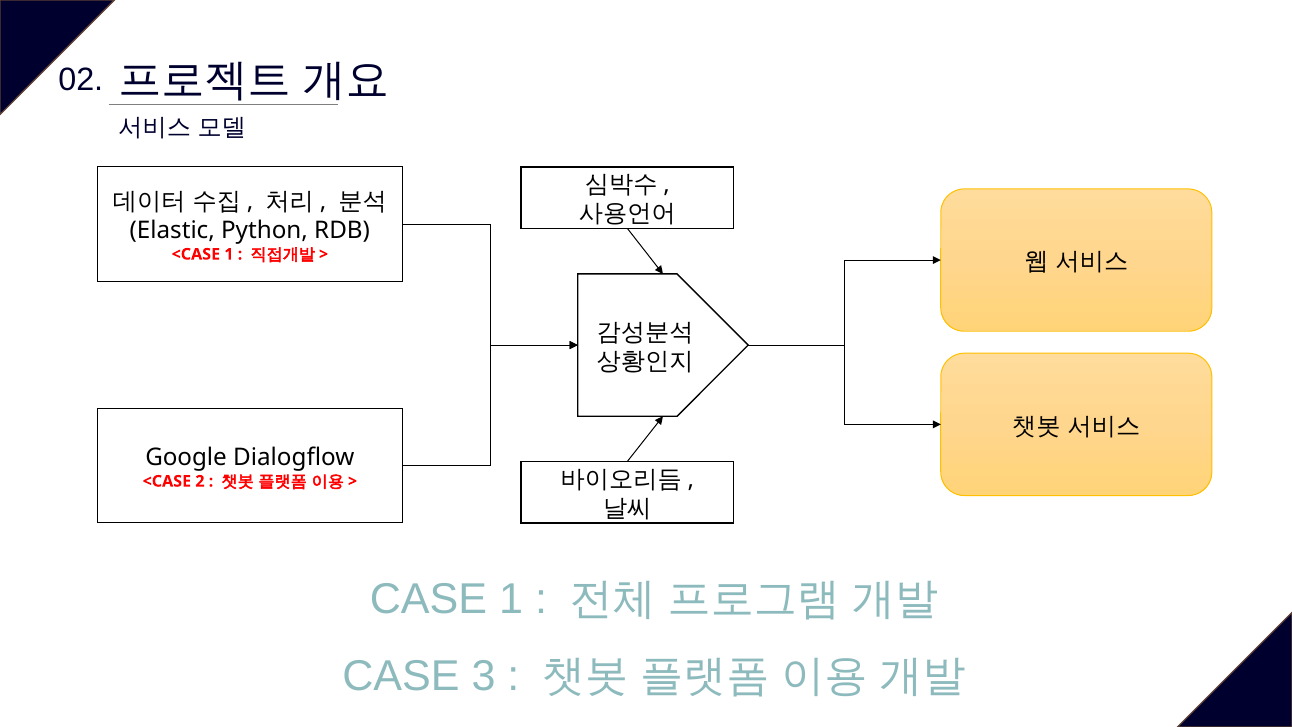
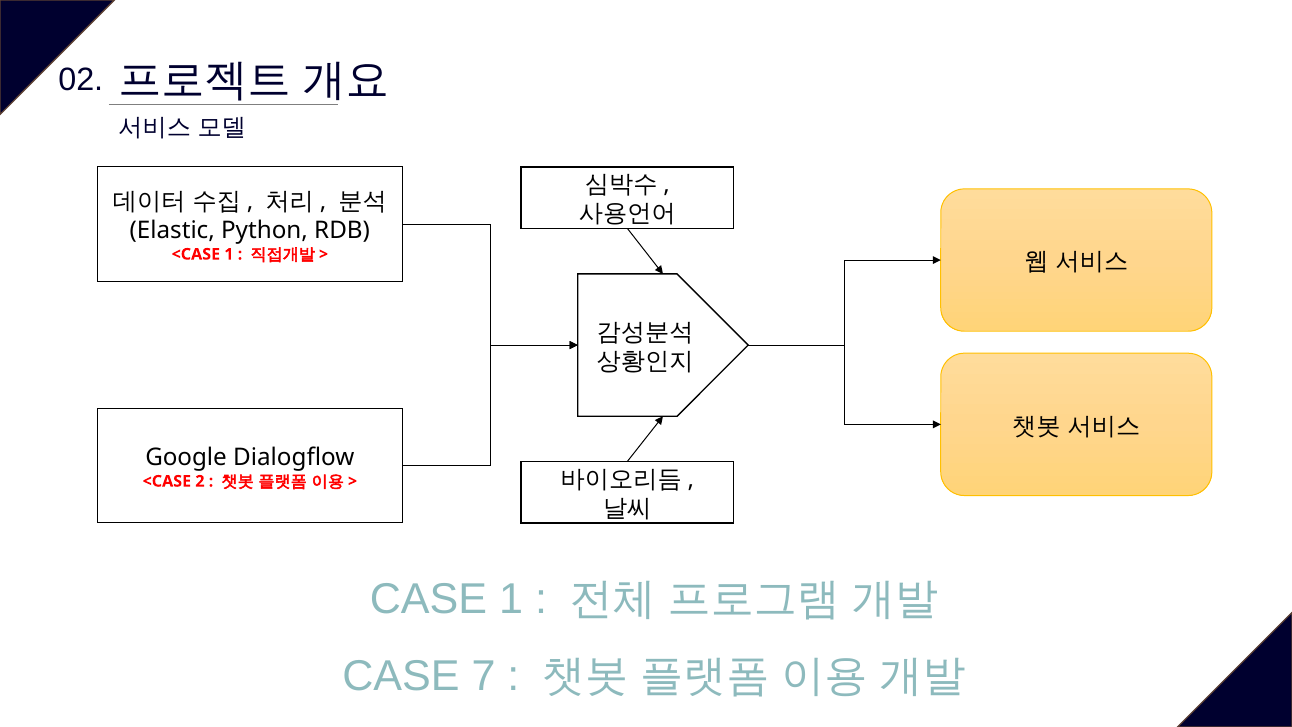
3: 3 -> 7
